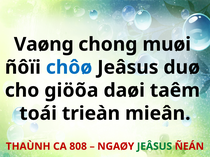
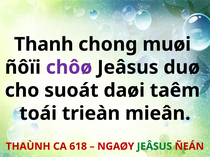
Vaøng: Vaøng -> Thanh
chôø colour: blue -> purple
giöõa: giöõa -> suoát
808: 808 -> 618
